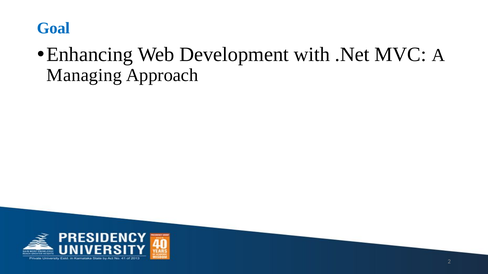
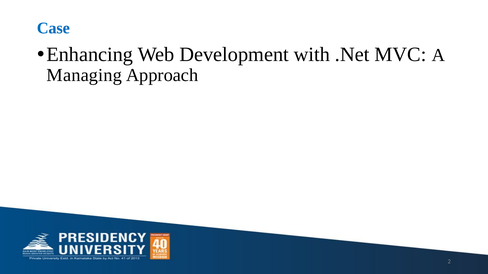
Goal: Goal -> Case
